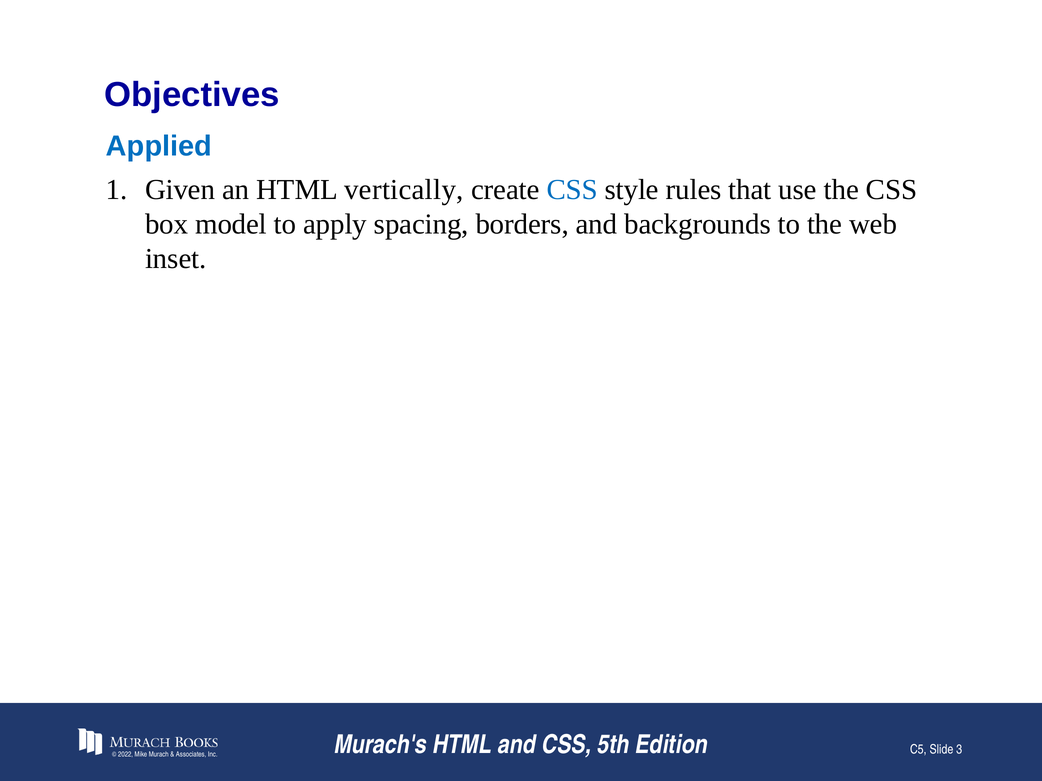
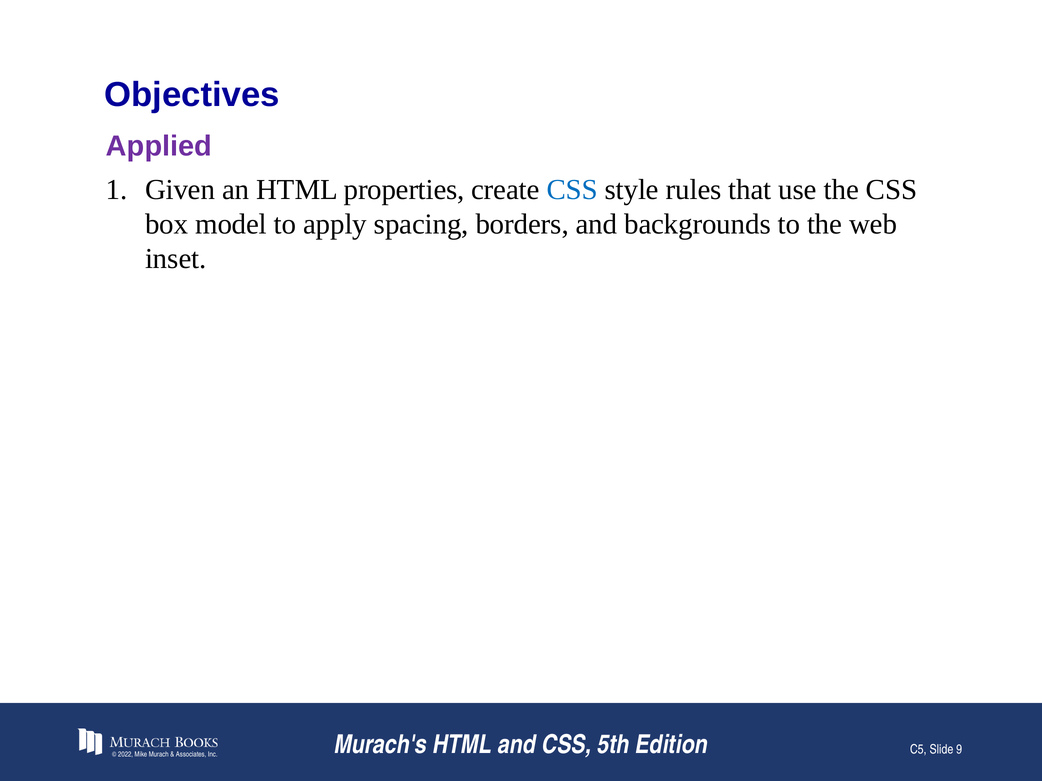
Applied colour: blue -> purple
vertically: vertically -> properties
3: 3 -> 9
